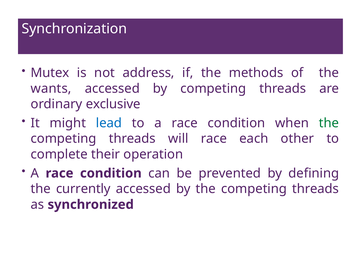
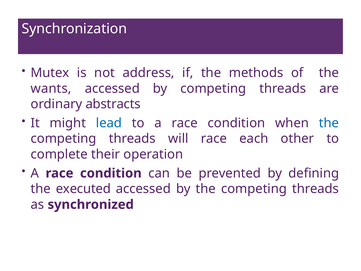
exclusive: exclusive -> abstracts
the at (329, 123) colour: green -> blue
currently: currently -> executed
